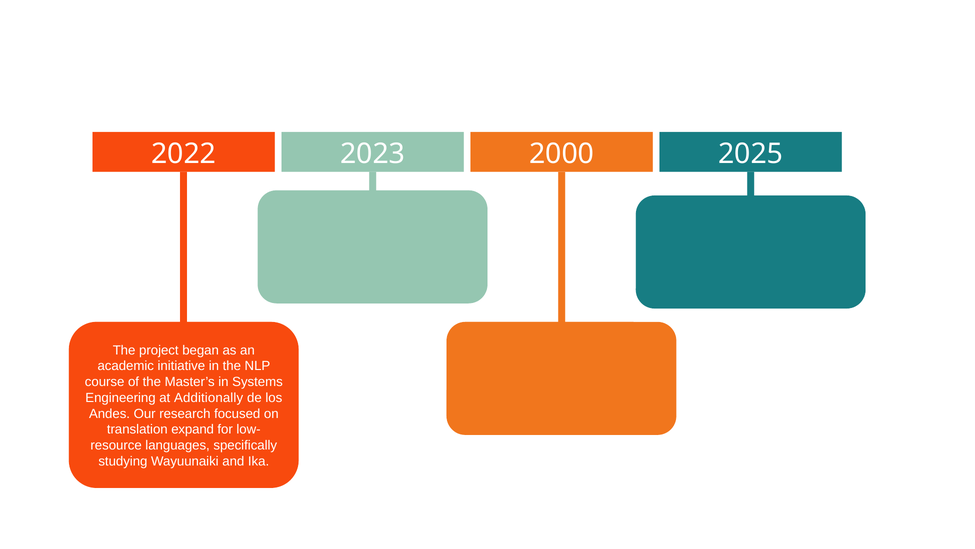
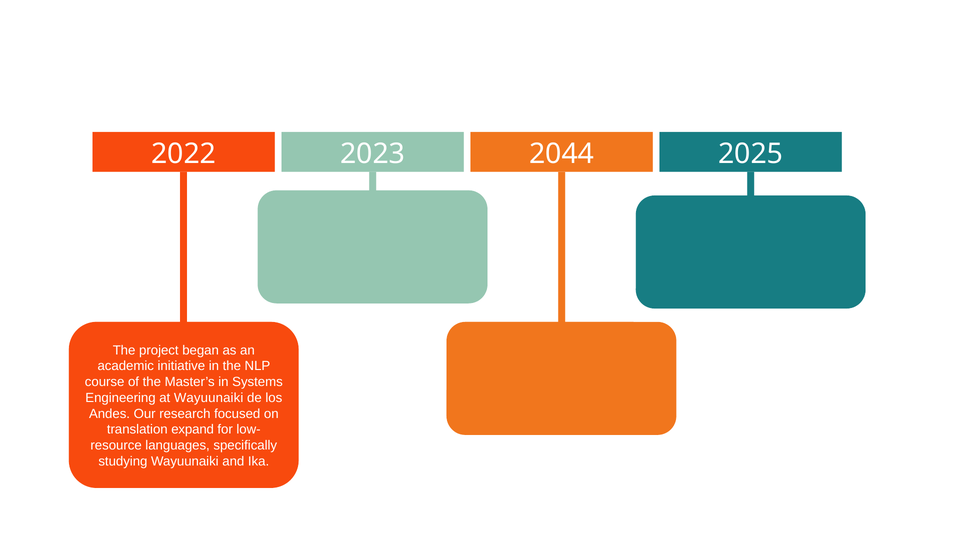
2000: 2000 -> 2044
at Additionally: Additionally -> Wayuunaiki
